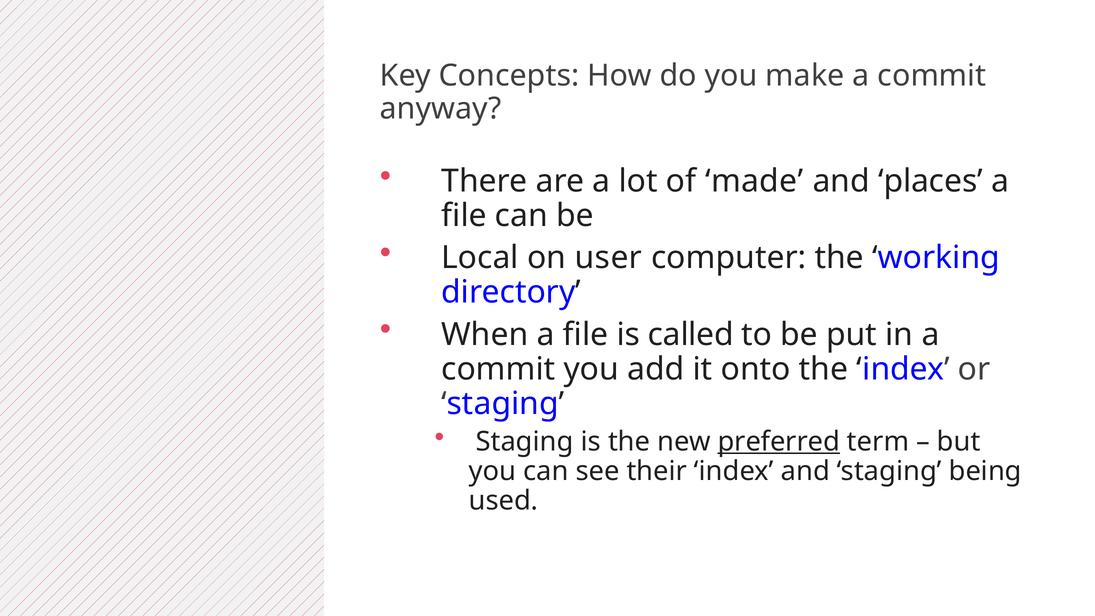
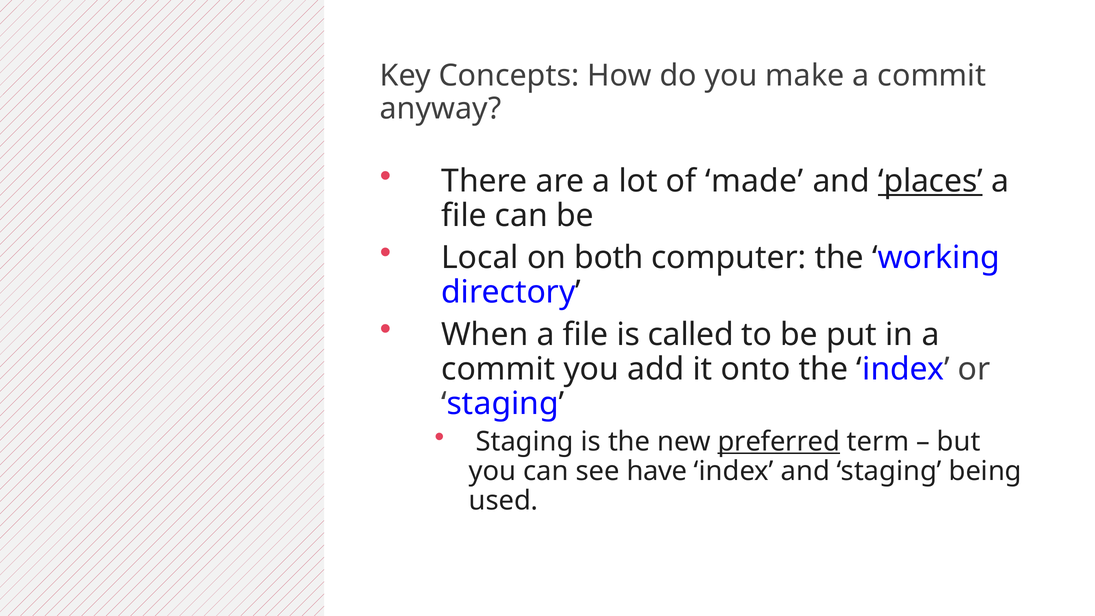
places underline: none -> present
user: user -> both
their: their -> have
